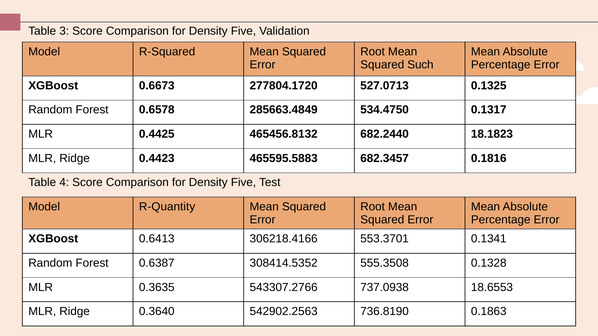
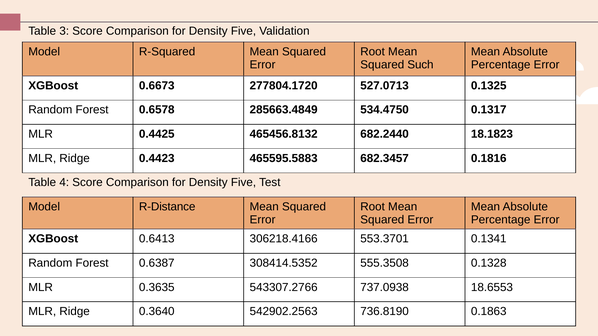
R-Quantity: R-Quantity -> R-Distance
